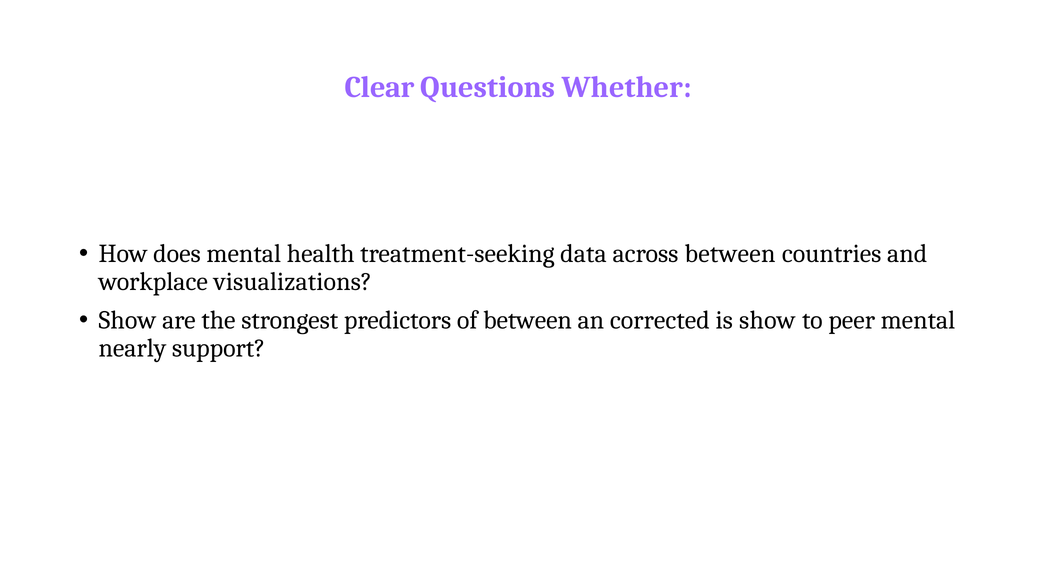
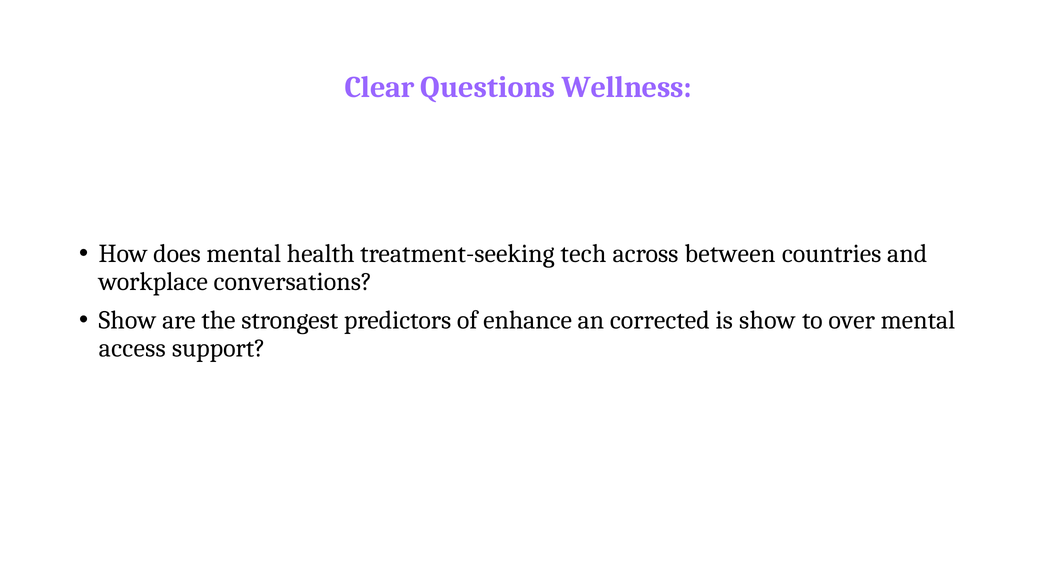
Whether: Whether -> Wellness
data: data -> tech
visualizations: visualizations -> conversations
of between: between -> enhance
peer: peer -> over
nearly: nearly -> access
